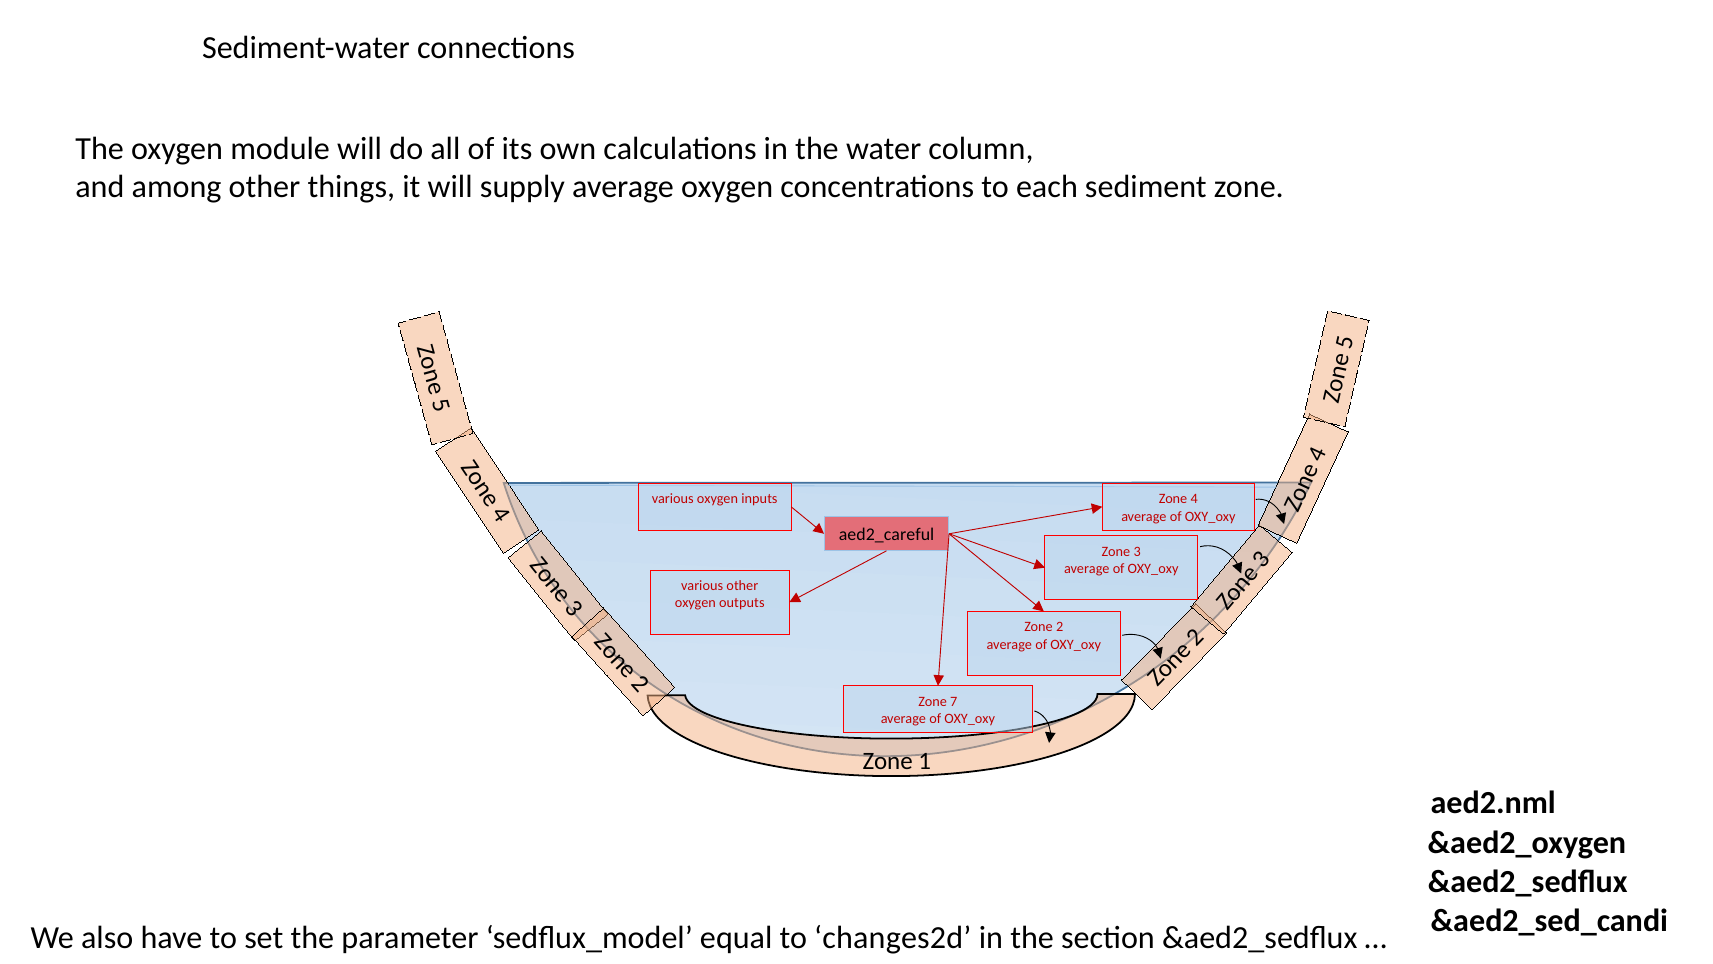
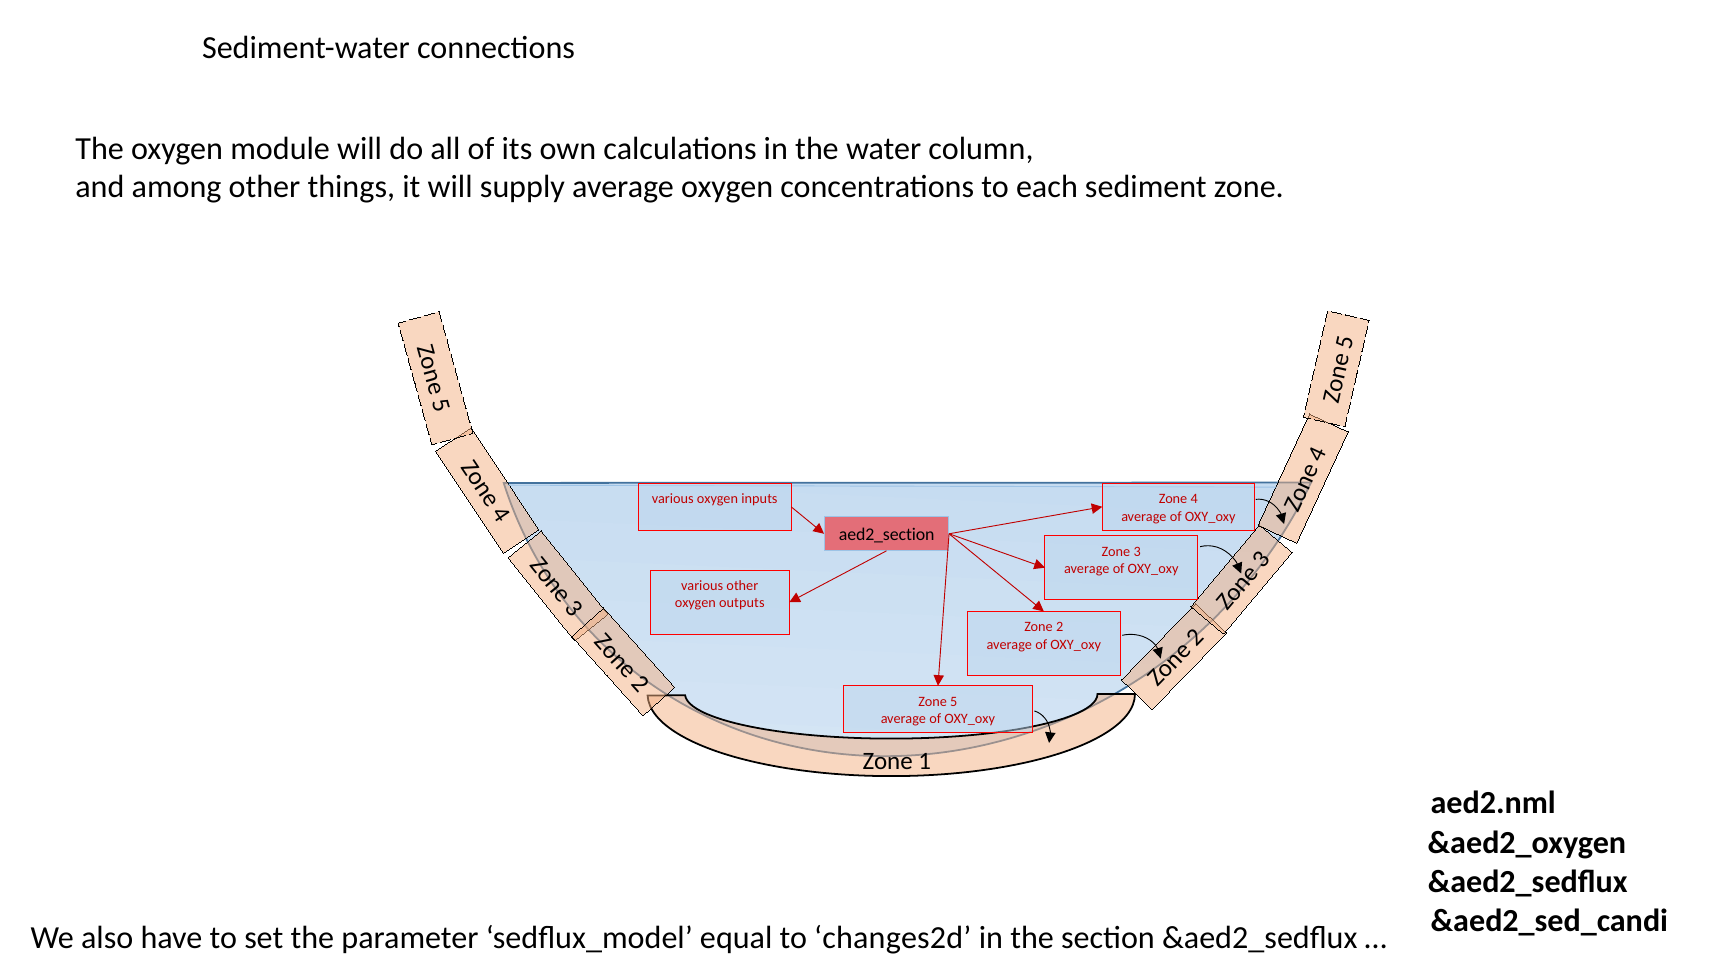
aed2_careful: aed2_careful -> aed2_section
Zone 7: 7 -> 5
